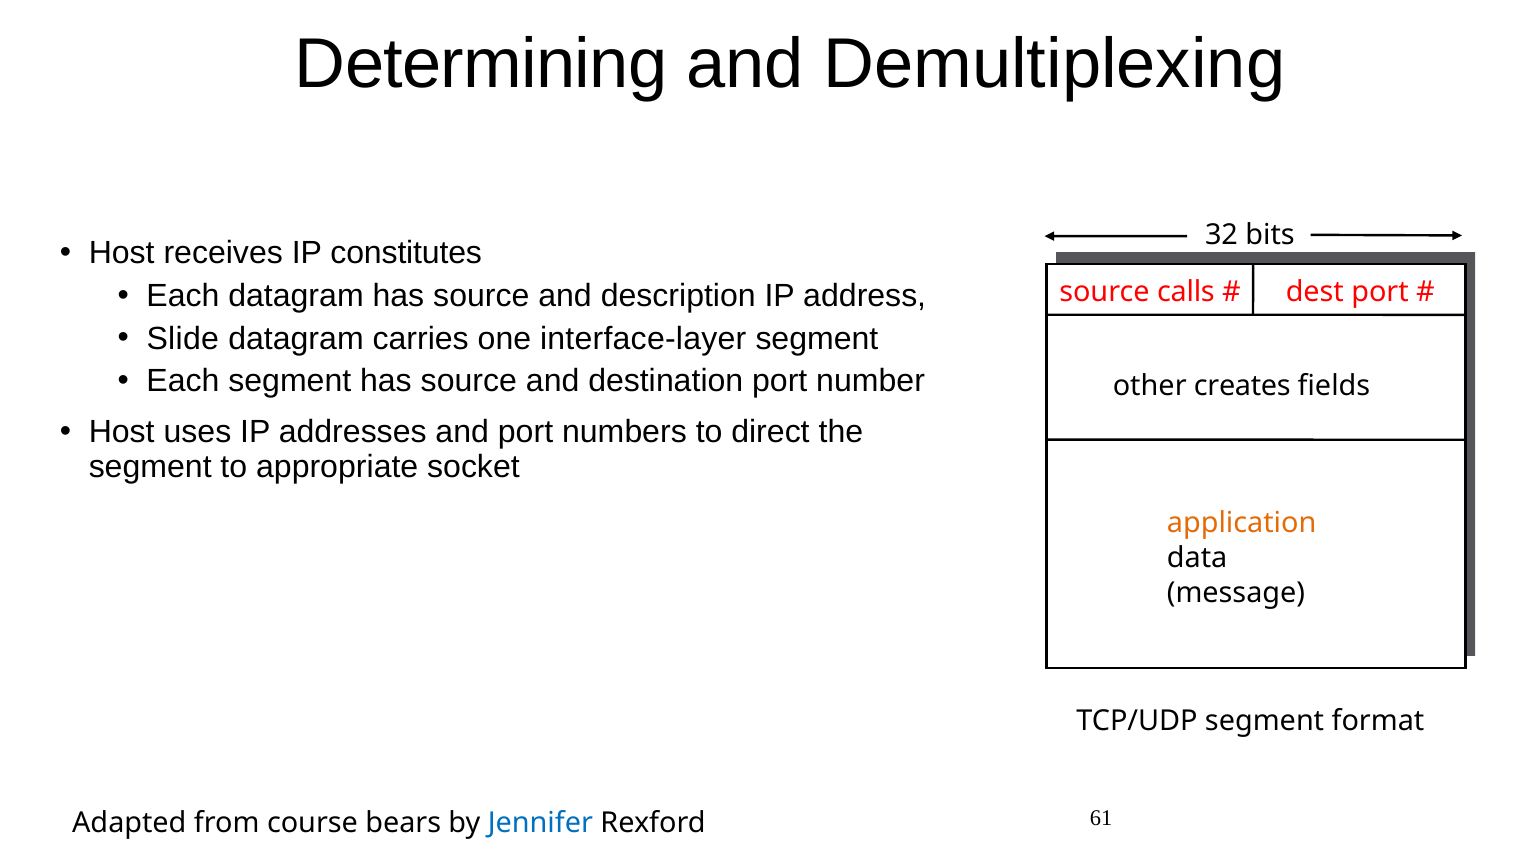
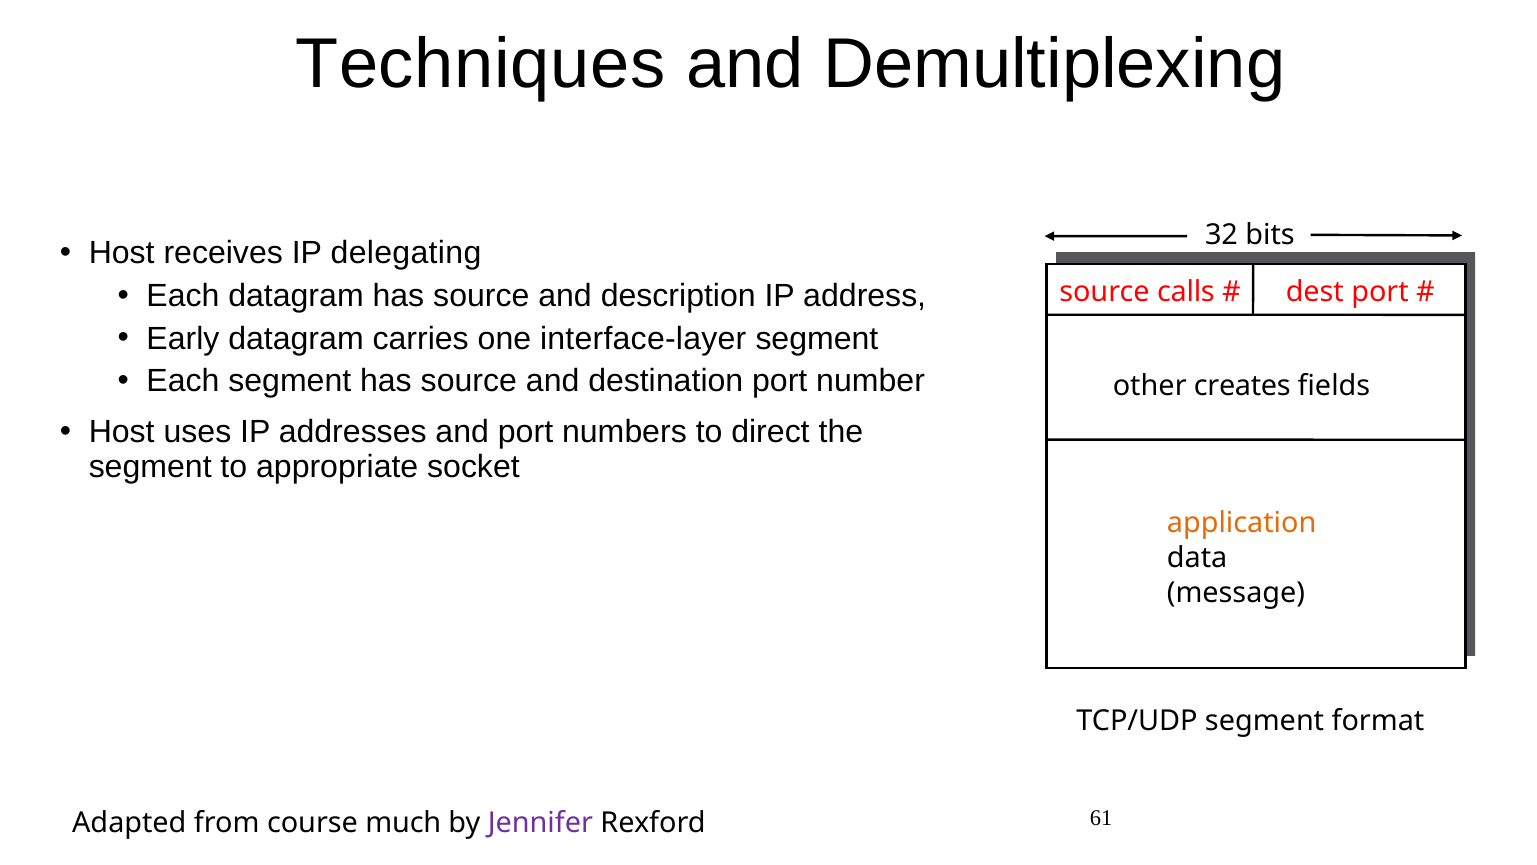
Determining: Determining -> Techniques
constitutes: constitutes -> delegating
Slide: Slide -> Early
bears: bears -> much
Jennifer colour: blue -> purple
